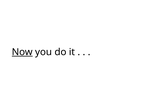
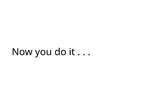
Now underline: present -> none
